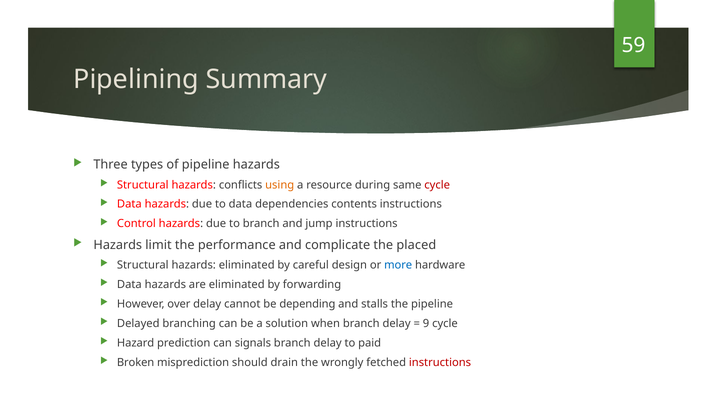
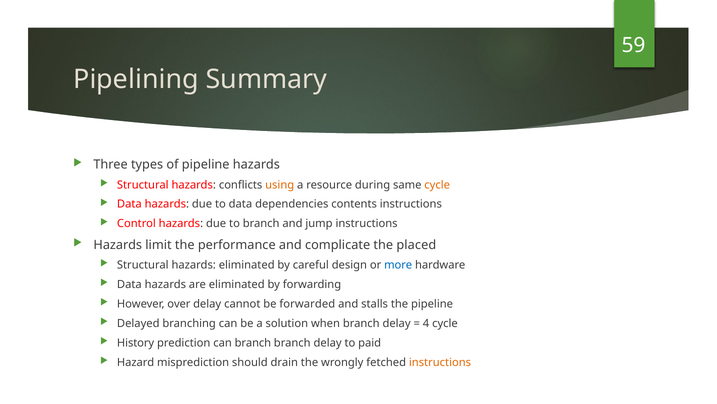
cycle at (437, 185) colour: red -> orange
depending: depending -> forwarded
9: 9 -> 4
Hazard: Hazard -> History
can signals: signals -> branch
Broken: Broken -> Hazard
instructions at (440, 362) colour: red -> orange
